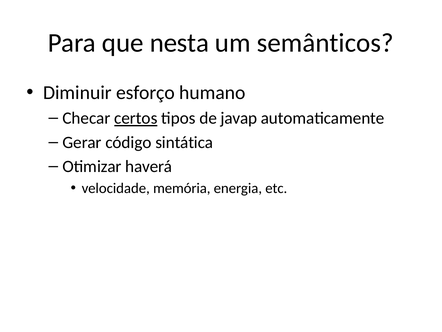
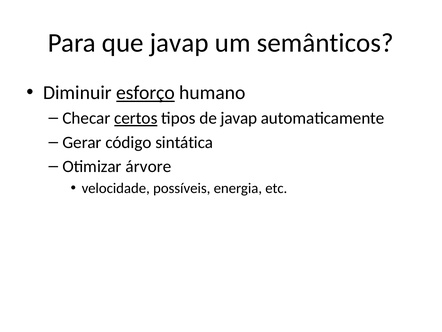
que nesta: nesta -> javap
esforço underline: none -> present
haverá: haverá -> árvore
memória: memória -> possíveis
